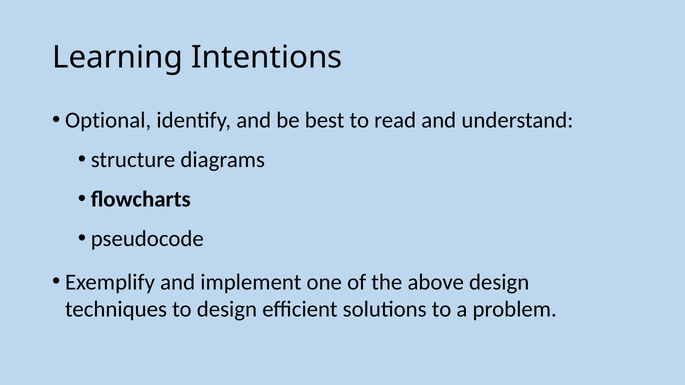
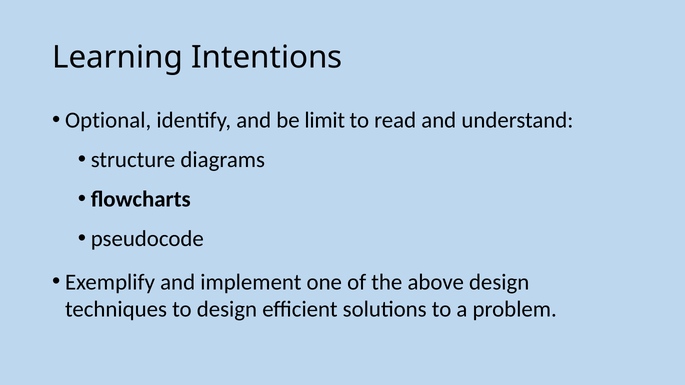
best: best -> limit
